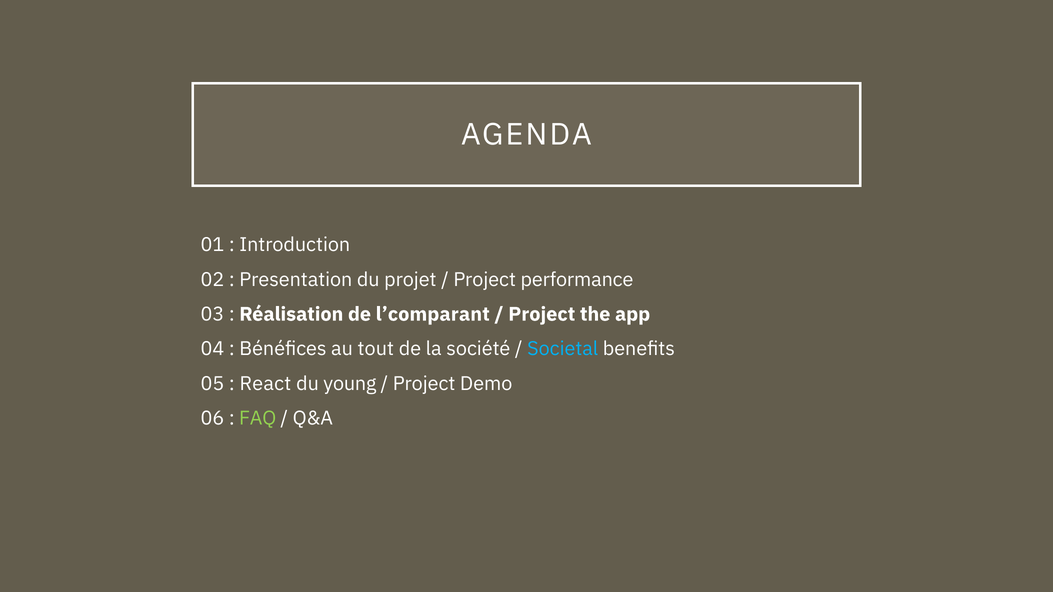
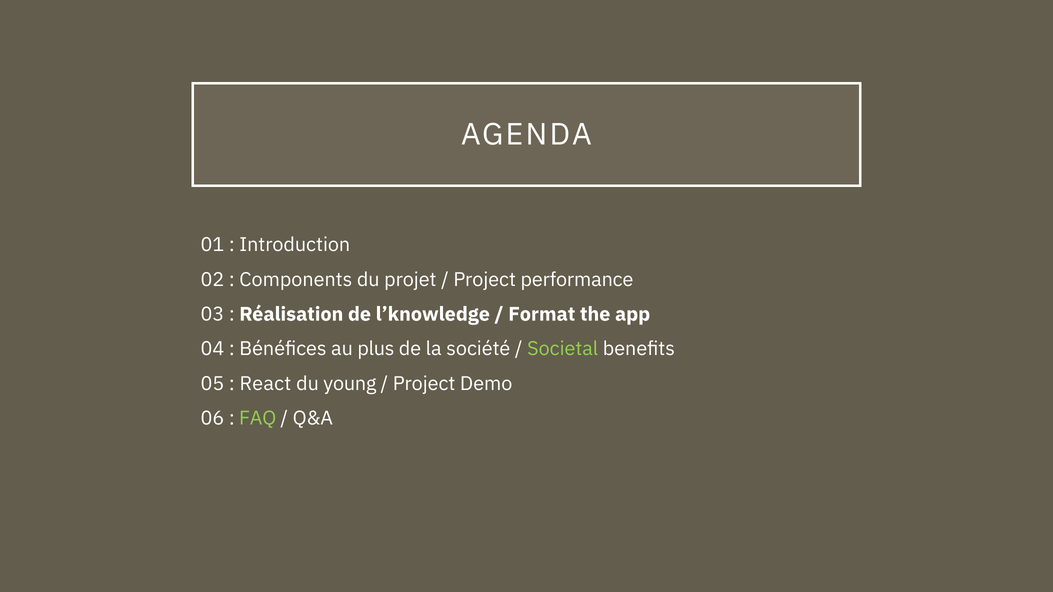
Presentation: Presentation -> Components
l’comparant: l’comparant -> l’knowledge
Project at (542, 314): Project -> Format
tout: tout -> plus
Societal colour: light blue -> light green
